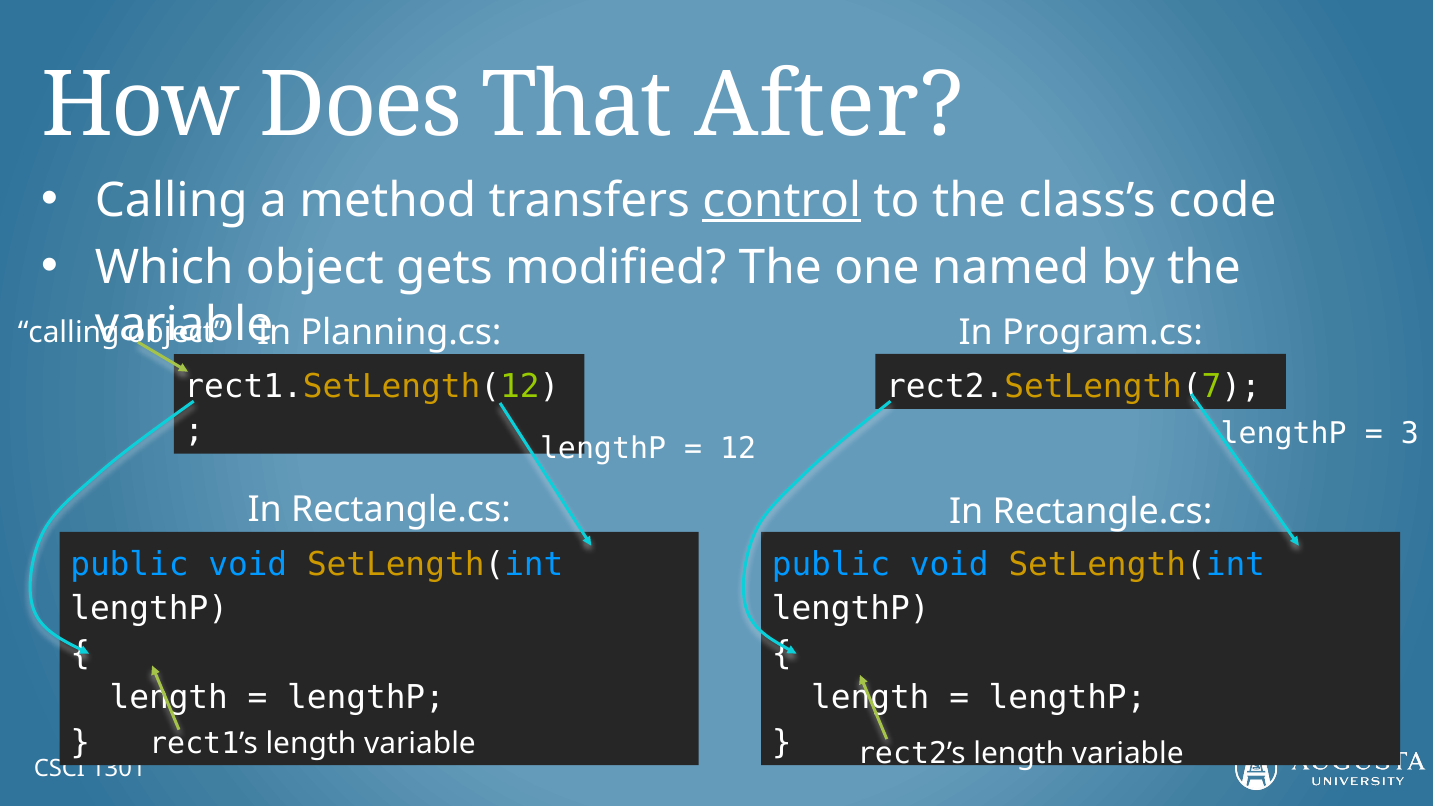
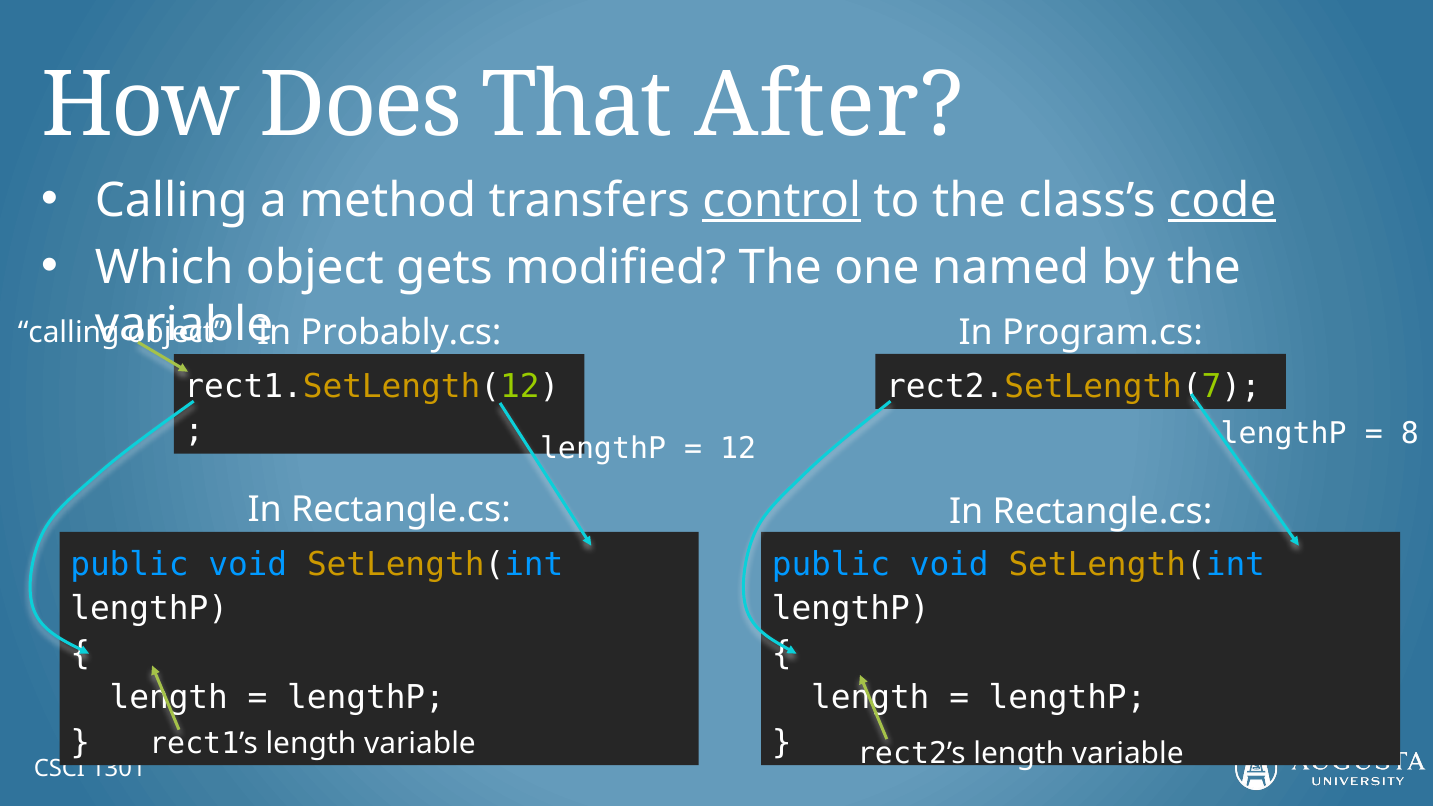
code underline: none -> present
Planning.cs: Planning.cs -> Probably.cs
3: 3 -> 8
